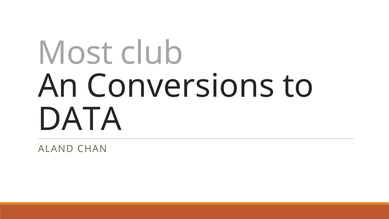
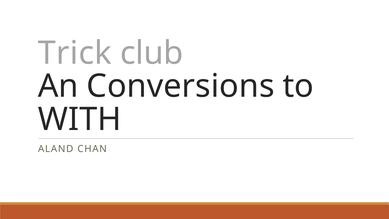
Most: Most -> Trick
DATA: DATA -> WITH
